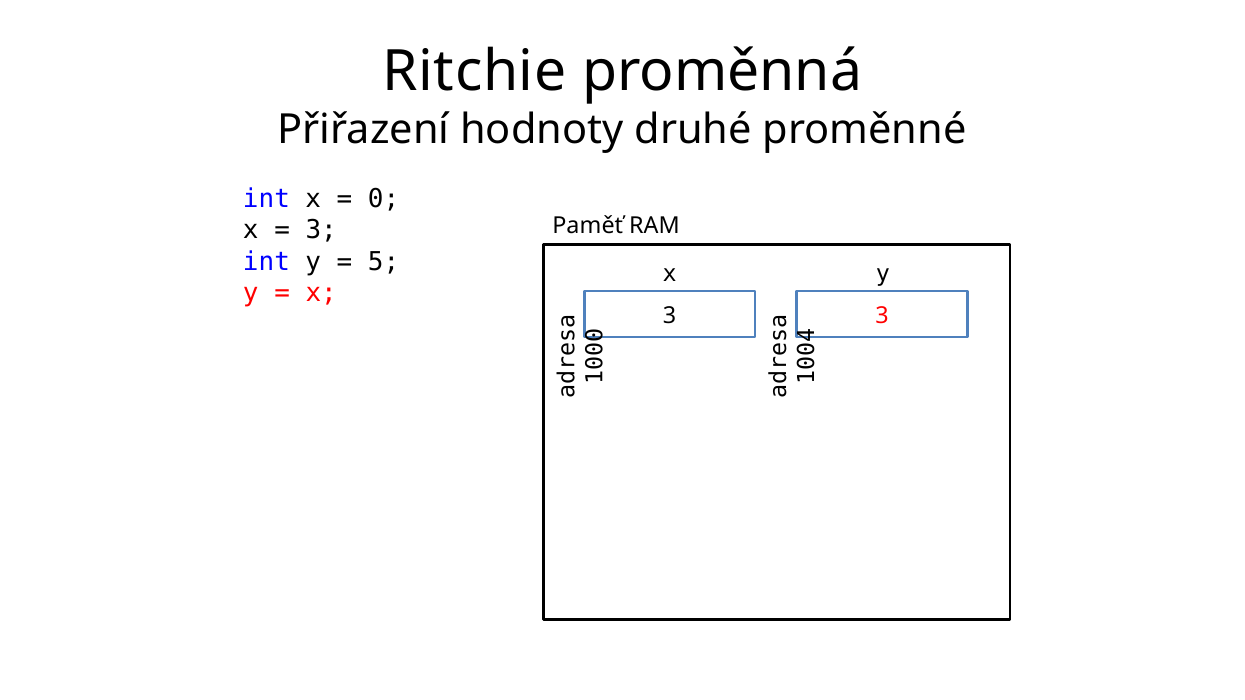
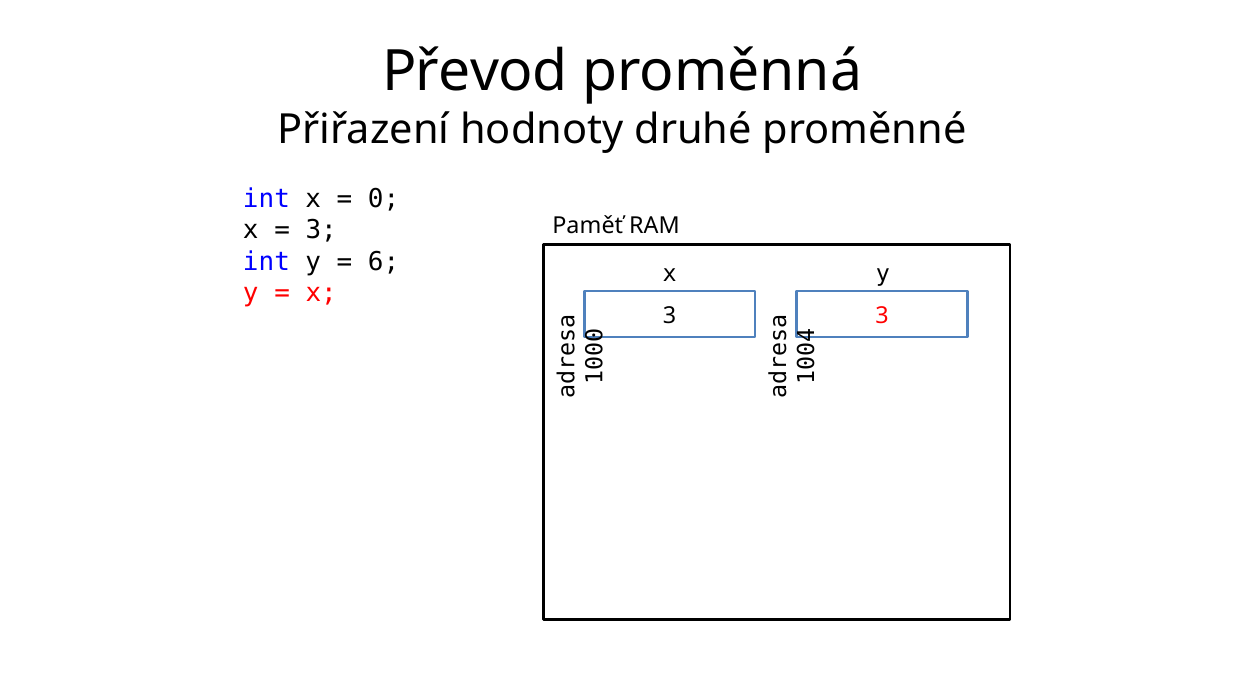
Ritchie: Ritchie -> Převod
5: 5 -> 6
